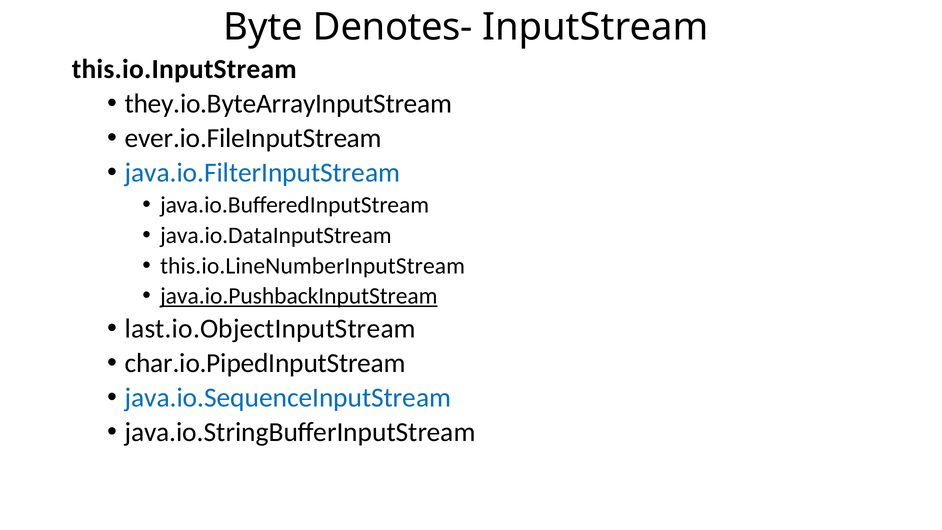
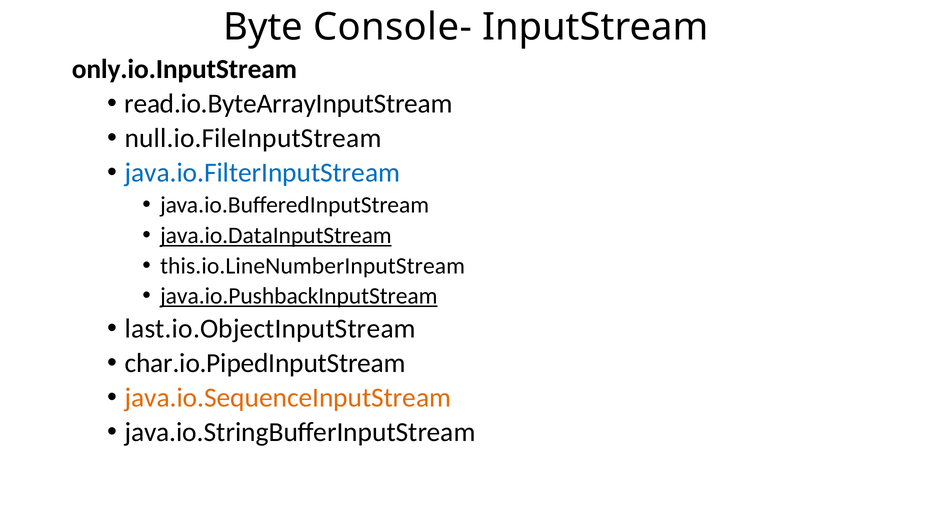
Denotes-: Denotes- -> Console-
this.io.InputStream: this.io.InputStream -> only.io.InputStream
they.io.ByteArrayInputStream: they.io.ByteArrayInputStream -> read.io.ByteArrayInputStream
ever.io.FileInputStream: ever.io.FileInputStream -> null.io.FileInputStream
java.io.DataInputStream underline: none -> present
java.io.SequenceInputStream colour: blue -> orange
